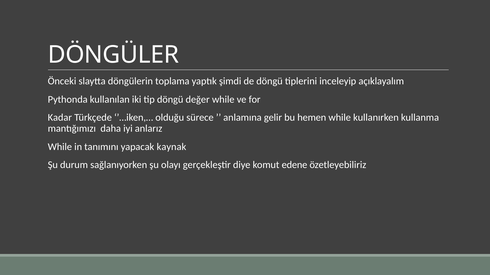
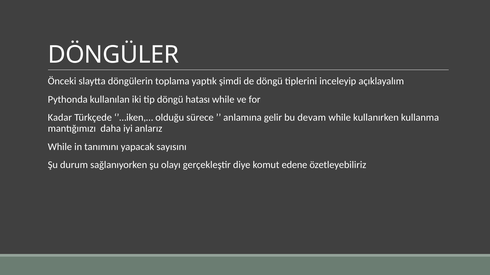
değer: değer -> hatası
hemen: hemen -> devam
kaynak: kaynak -> sayısını
